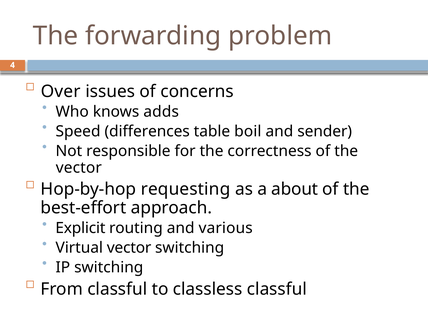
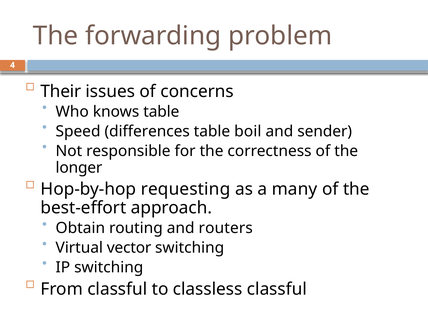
Over: Over -> Their
knows adds: adds -> table
vector at (79, 168): vector -> longer
about: about -> many
Explicit: Explicit -> Obtain
various: various -> routers
